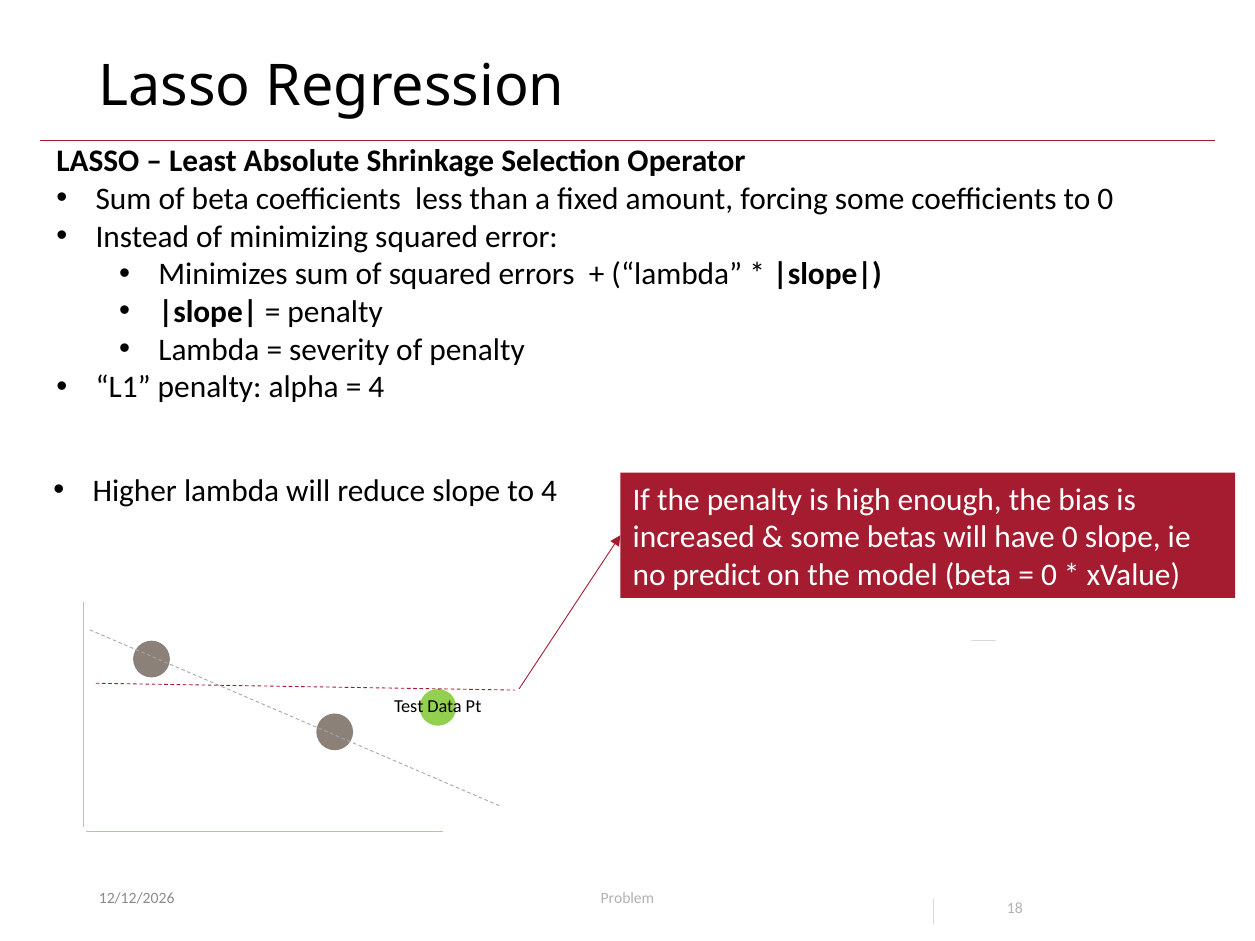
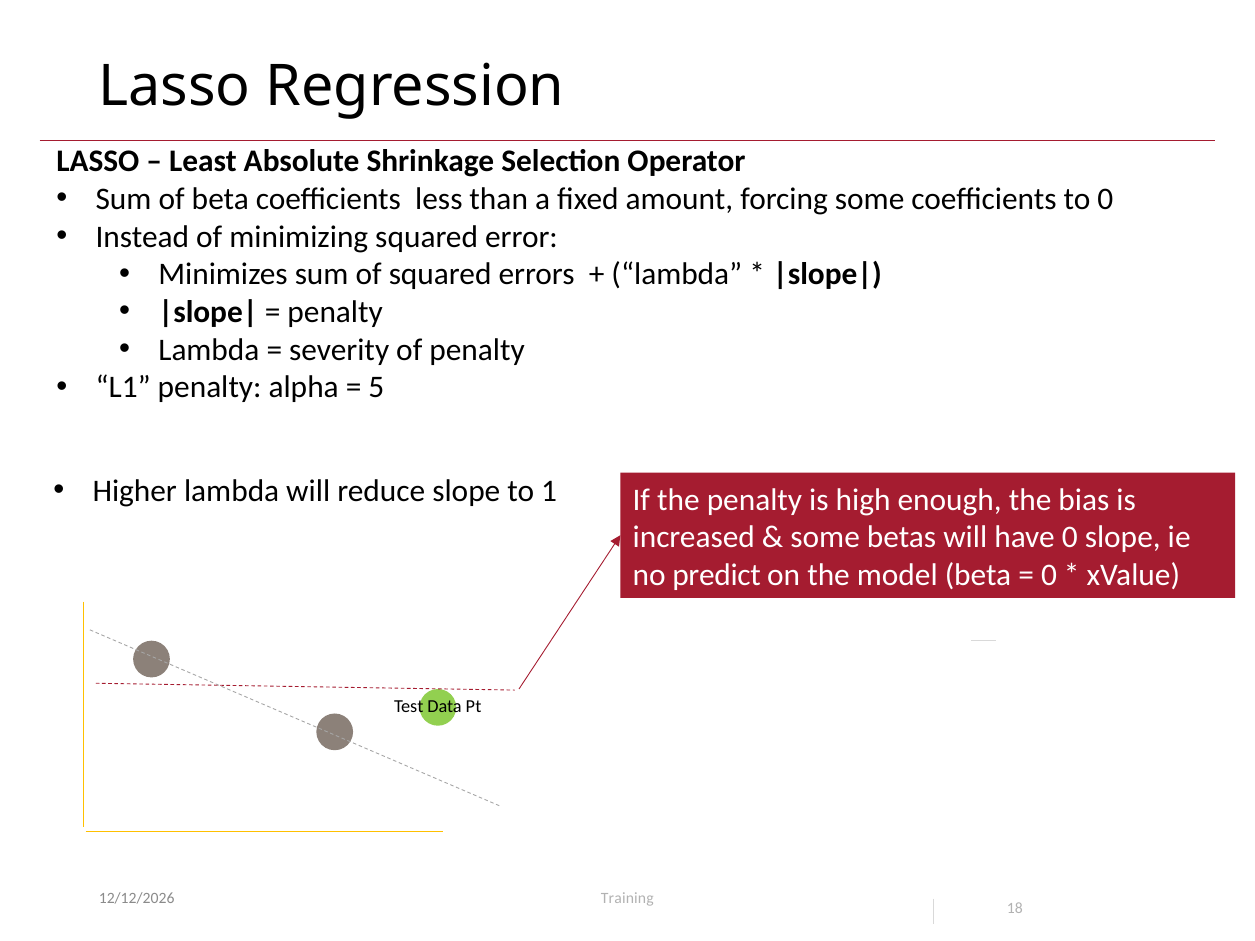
4 at (376, 388): 4 -> 5
to 4: 4 -> 1
Problem: Problem -> Training
